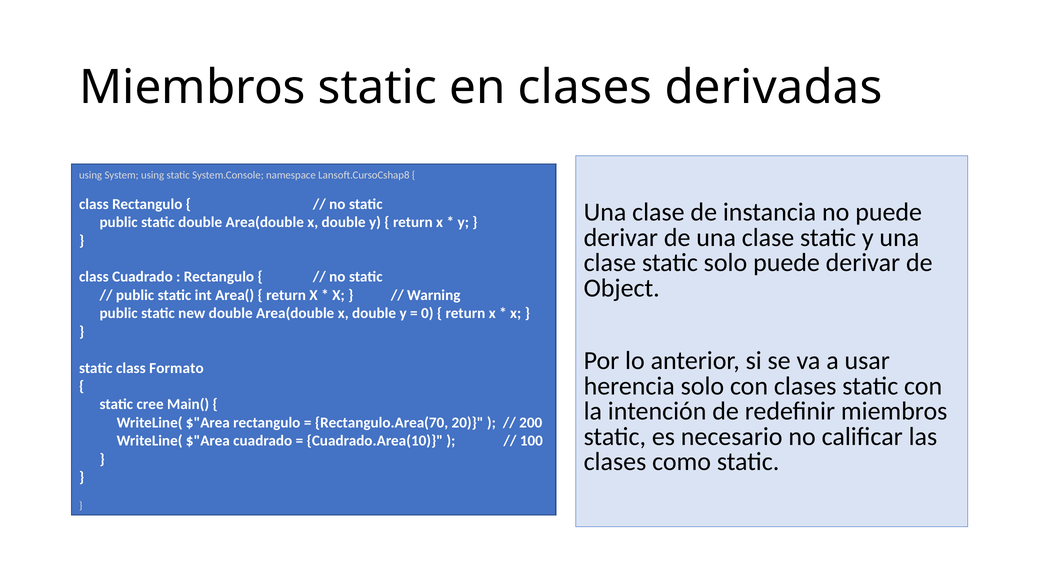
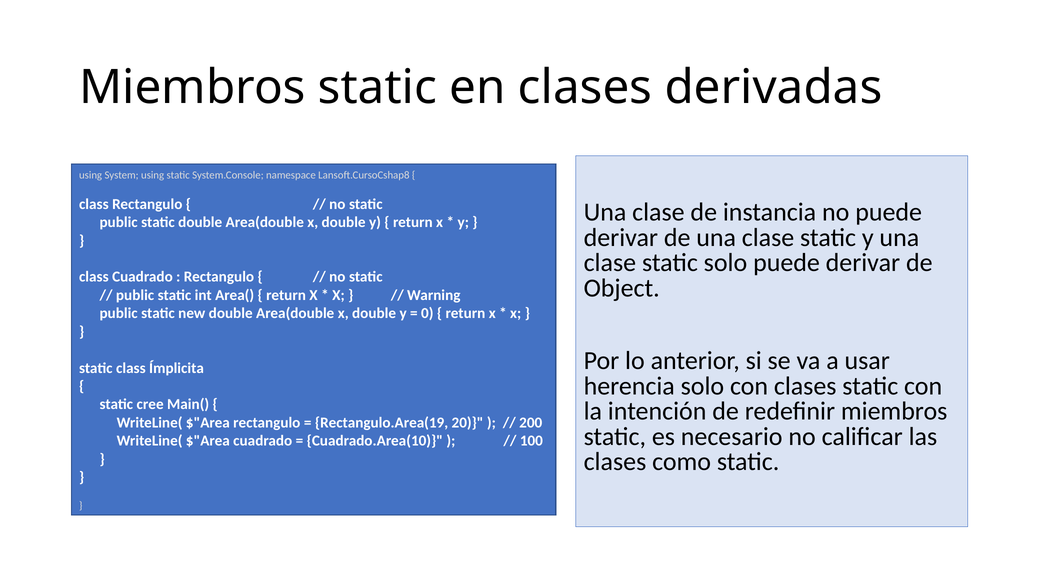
Formato: Formato -> Ímplicita
Rectangulo.Area(70: Rectangulo.Area(70 -> Rectangulo.Area(19
